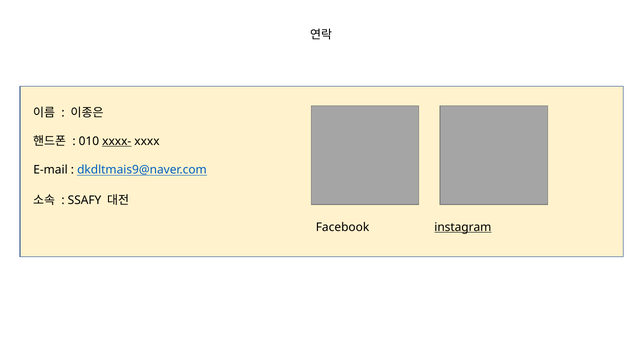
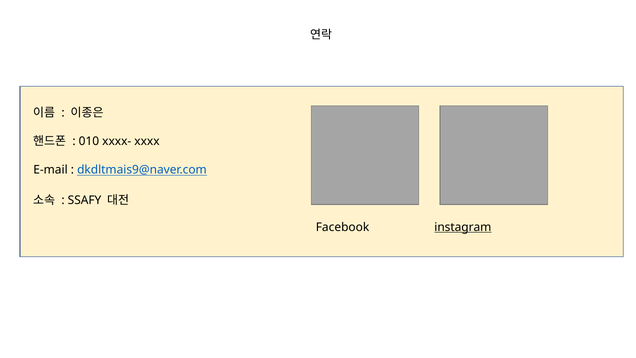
xxxx- underline: present -> none
